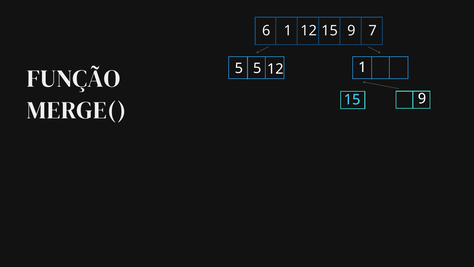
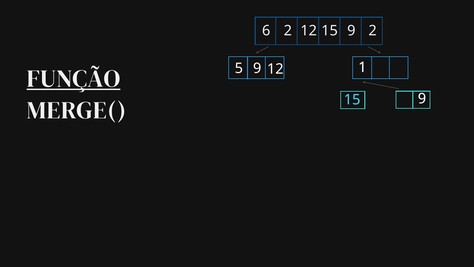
6 1: 1 -> 2
9 7: 7 -> 2
5 5: 5 -> 9
FUNÇÃO underline: none -> present
